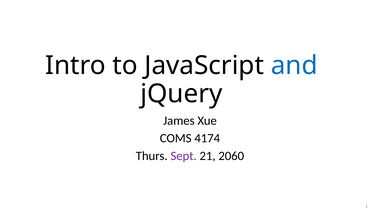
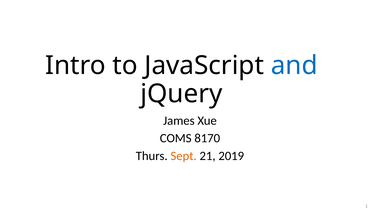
4174: 4174 -> 8170
Sept colour: purple -> orange
2060: 2060 -> 2019
